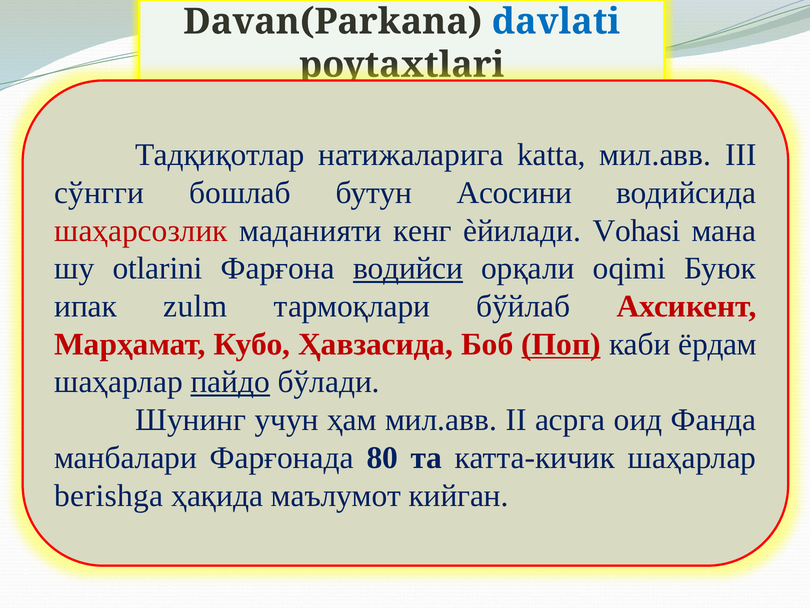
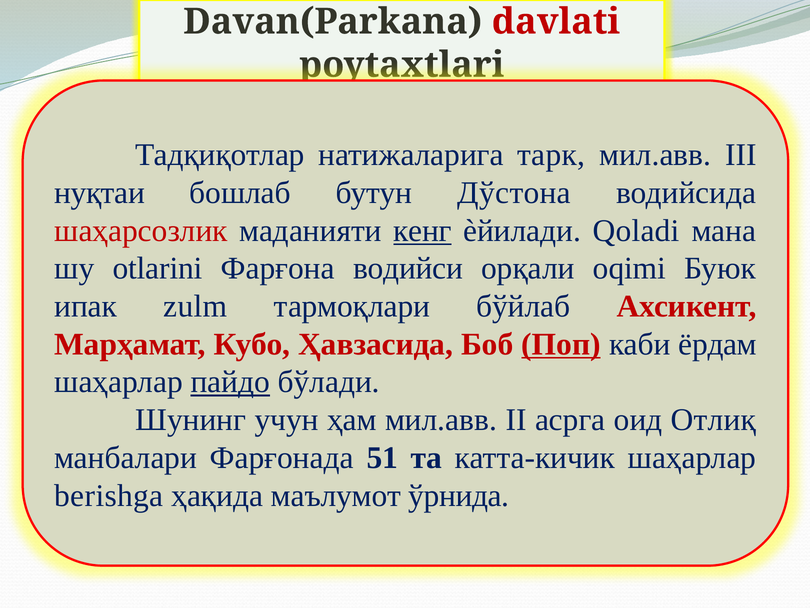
davlati colour: blue -> red
katta: katta -> тарк
сўнгги: сўнгги -> нуқтаи
Асосини: Асосини -> Дўстона
кенг underline: none -> present
Vohasi: Vohasi -> Qoladi
водийси underline: present -> none
Фанда: Фанда -> Отлиқ
80: 80 -> 51
кийган: кийган -> ўрнида
